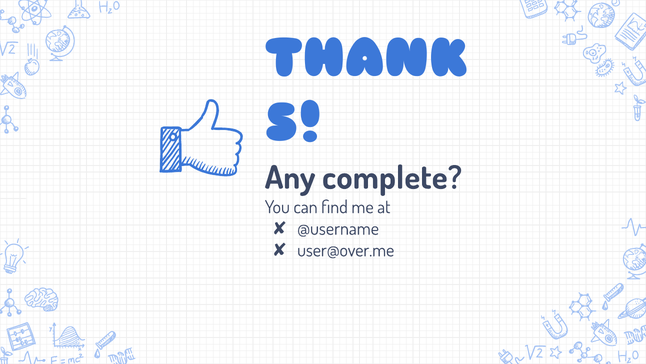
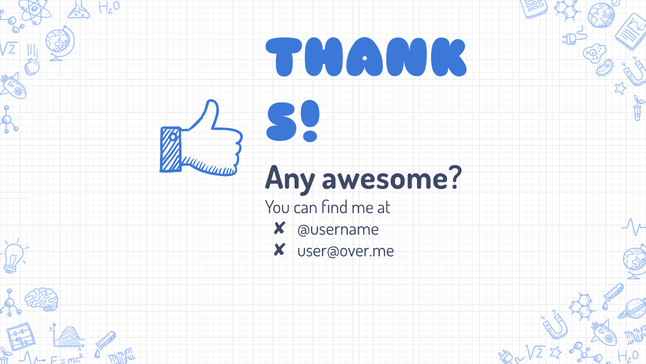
complete: complete -> awesome
